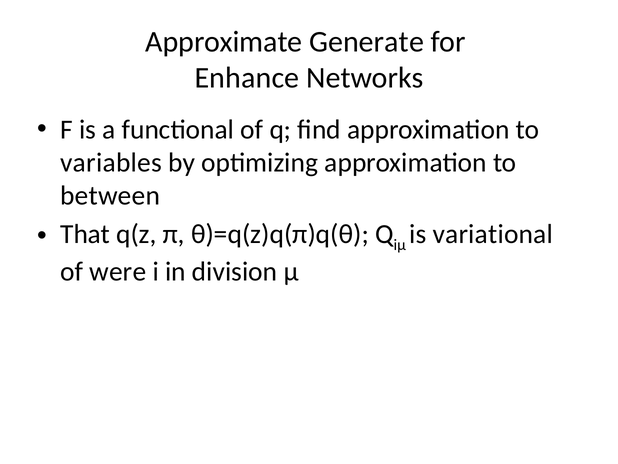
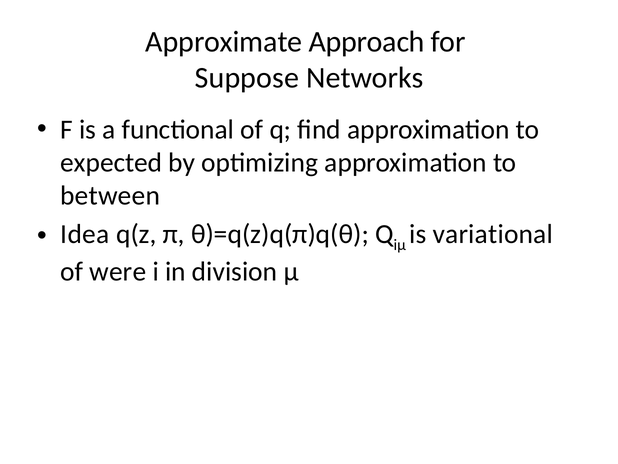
Generate: Generate -> Approach
Enhance: Enhance -> Suppose
variables: variables -> expected
That: That -> Idea
